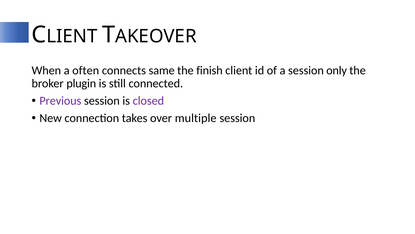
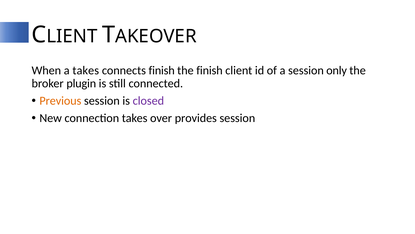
a often: often -> takes
connects same: same -> finish
Previous colour: purple -> orange
multiple: multiple -> provides
